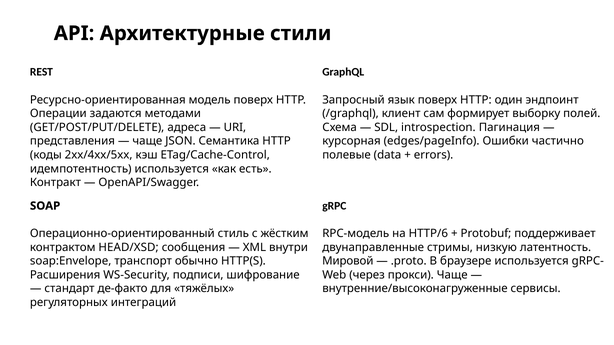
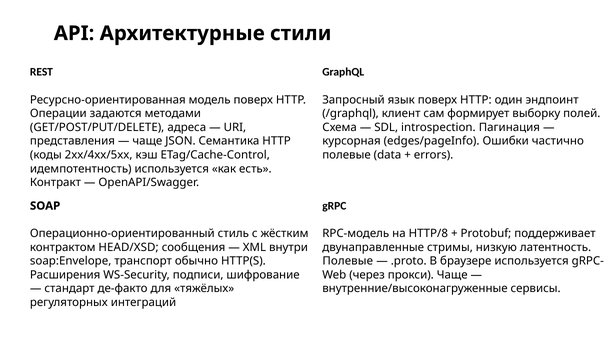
HTTP/6: HTTP/6 -> HTTP/8
Мировой at (348, 261): Мировой -> Полевые
